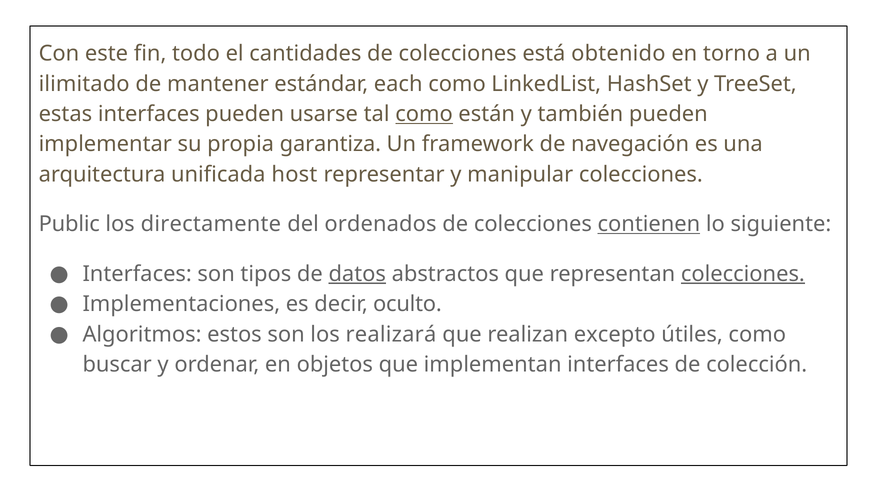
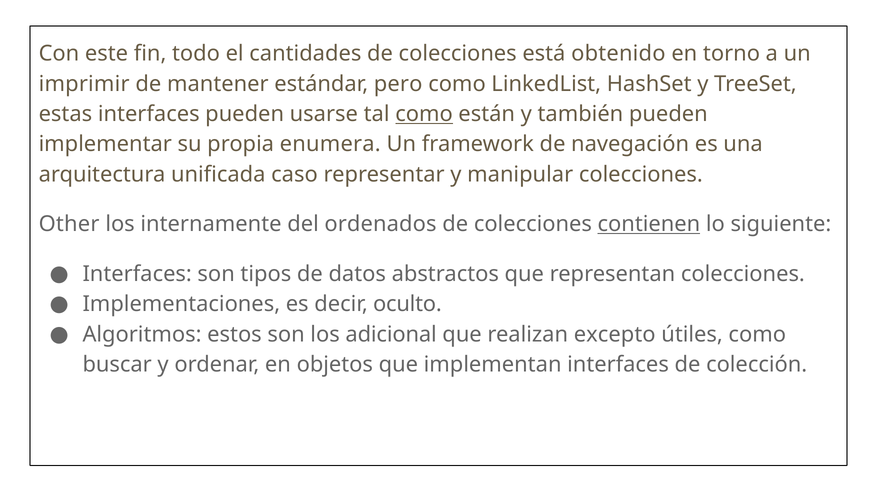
ilimitado: ilimitado -> imprimir
each: each -> pero
garantiza: garantiza -> enumera
host: host -> caso
Public: Public -> Other
directamente: directamente -> internamente
datos underline: present -> none
colecciones at (743, 274) underline: present -> none
realizará: realizará -> adicional
